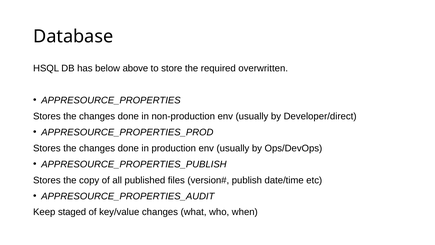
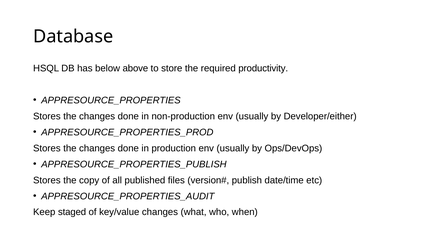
overwritten: overwritten -> productivity
Developer/direct: Developer/direct -> Developer/either
